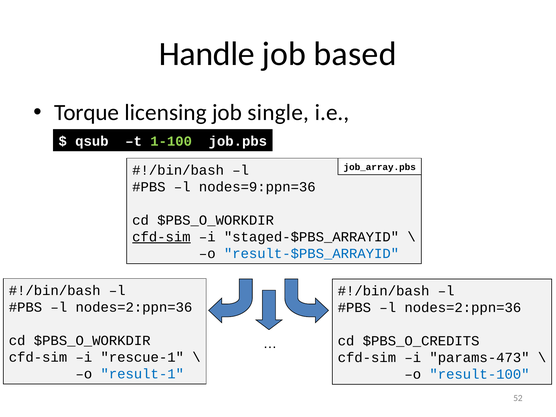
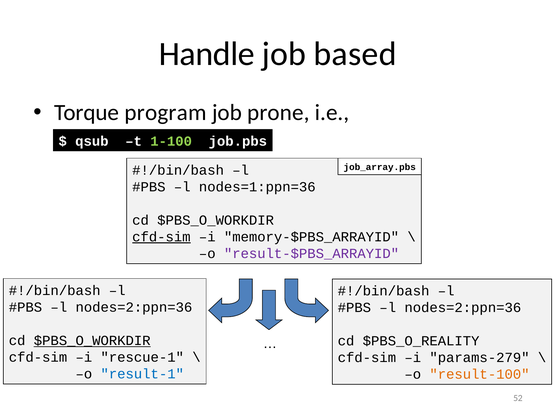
licensing: licensing -> program
single: single -> prone
nodes=9:ppn=36: nodes=9:ppn=36 -> nodes=1:ppn=36
staged-$PBS_ARRAYID: staged-$PBS_ARRAYID -> memory-$PBS_ARRAYID
result-$PBS_ARRAYID colour: blue -> purple
$PBS_O_WORKDIR at (92, 341) underline: none -> present
$PBS_O_CREDITS: $PBS_O_CREDITS -> $PBS_O_REALITY
params-473: params-473 -> params-279
result-100 colour: blue -> orange
